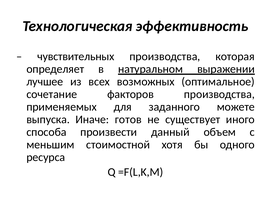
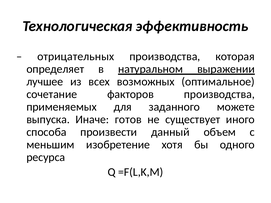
чувствительных: чувствительных -> отрицательных
стоимостной: стоимостной -> изобретение
